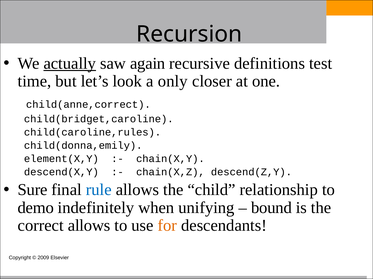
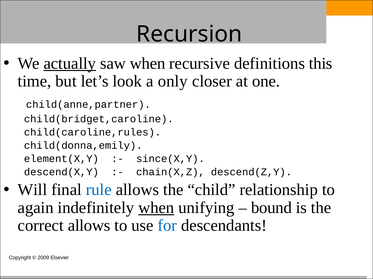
saw again: again -> when
test: test -> this
child(anne,correct: child(anne,correct -> child(anne,partner
chain(X,Y: chain(X,Y -> since(X,Y
Sure: Sure -> Will
demo: demo -> again
when at (156, 208) underline: none -> present
for colour: orange -> blue
